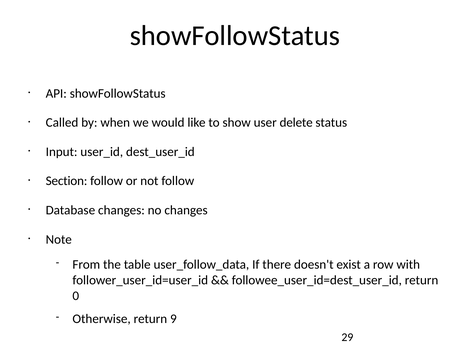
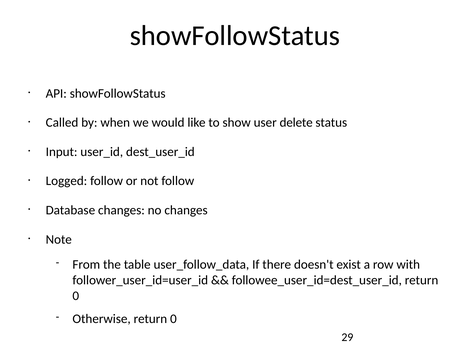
Section: Section -> Logged
Otherwise return 9: 9 -> 0
